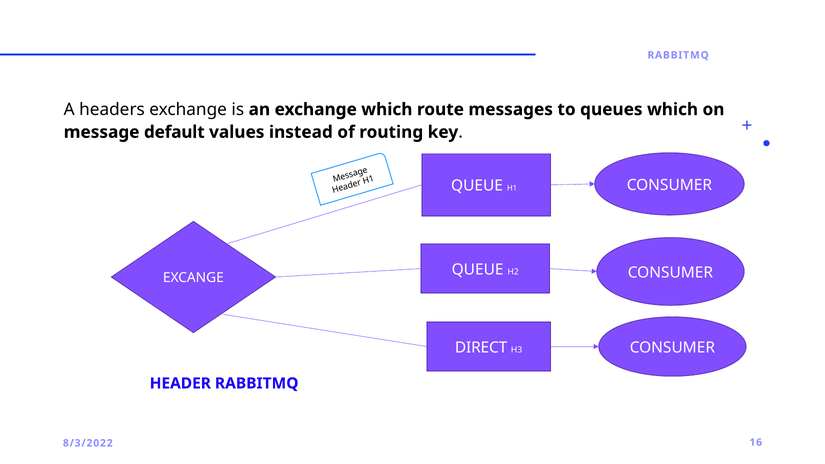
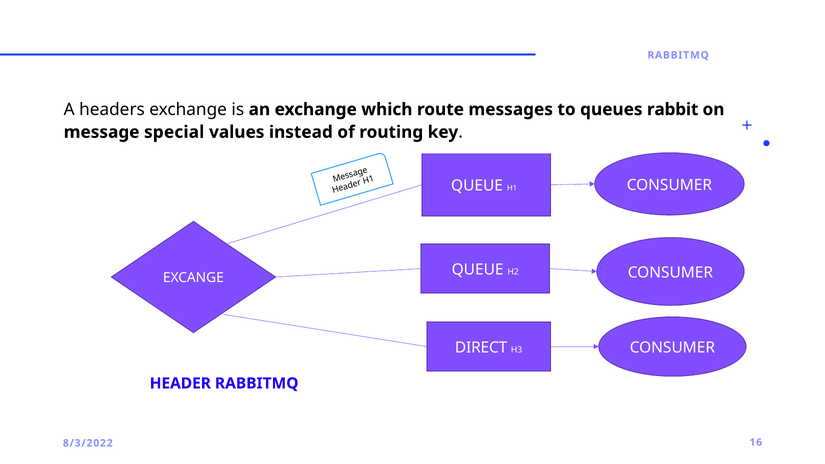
queues which: which -> rabbit
default: default -> special
